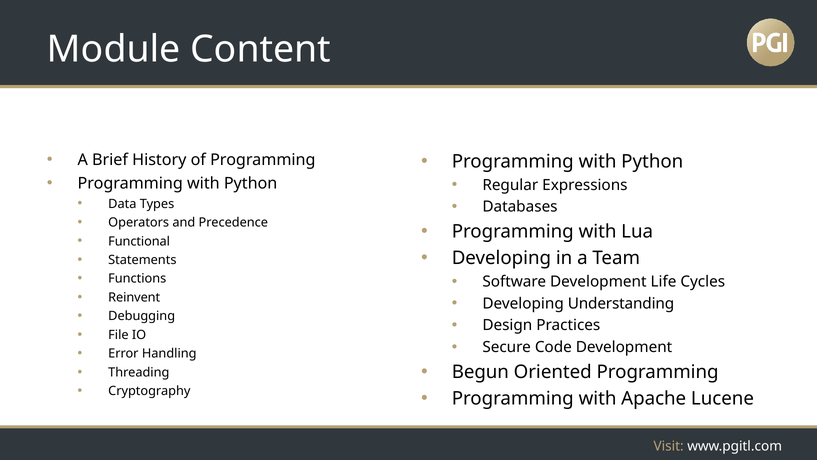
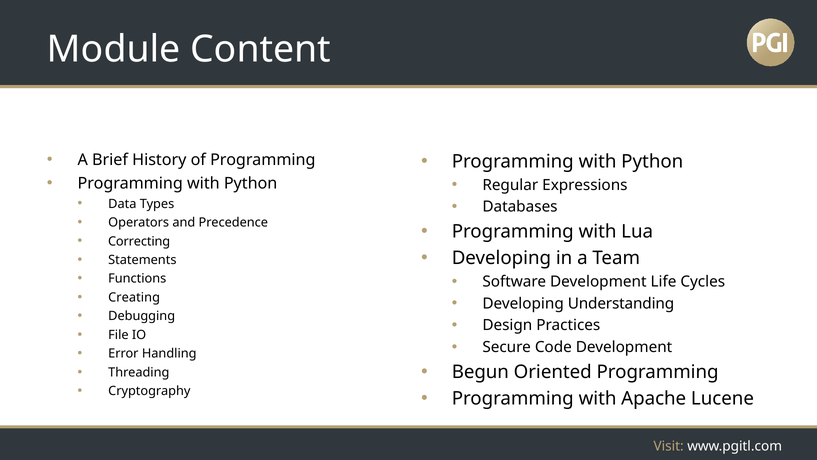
Functional: Functional -> Correcting
Reinvent: Reinvent -> Creating
